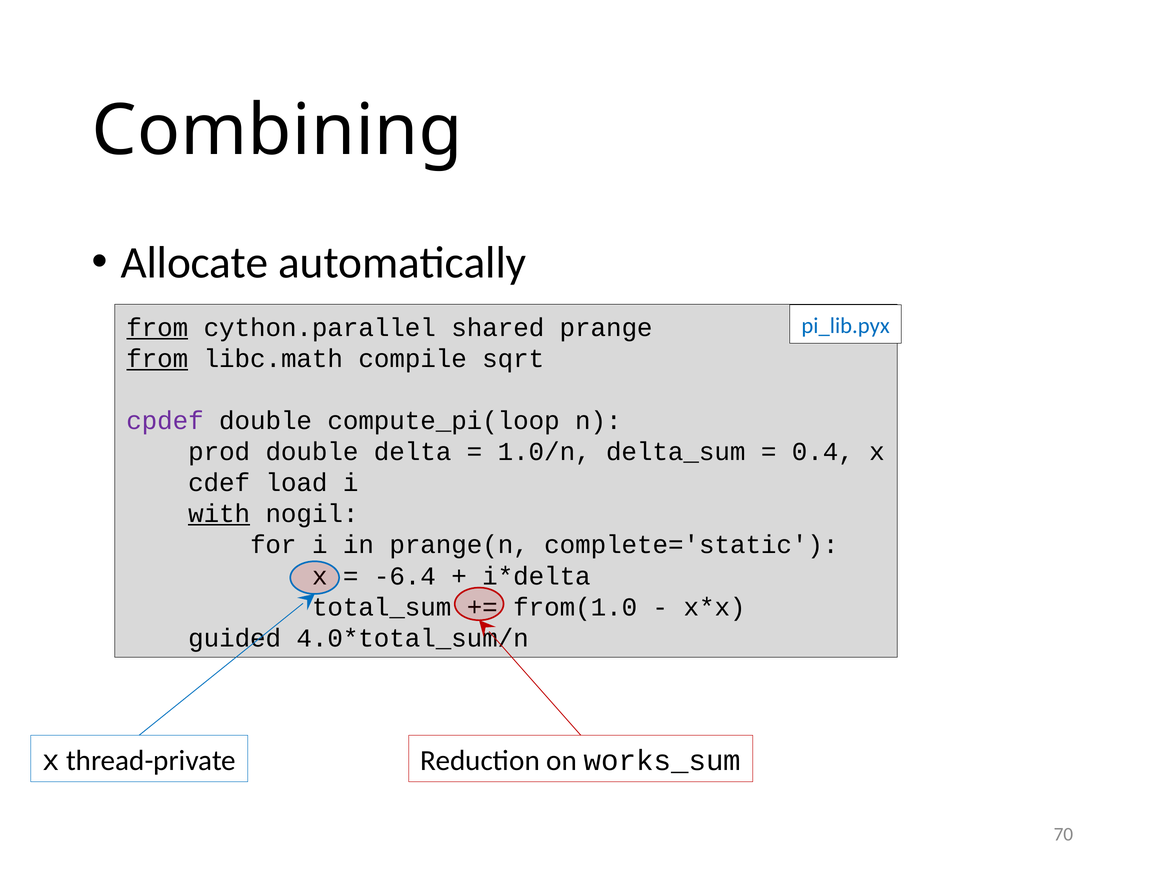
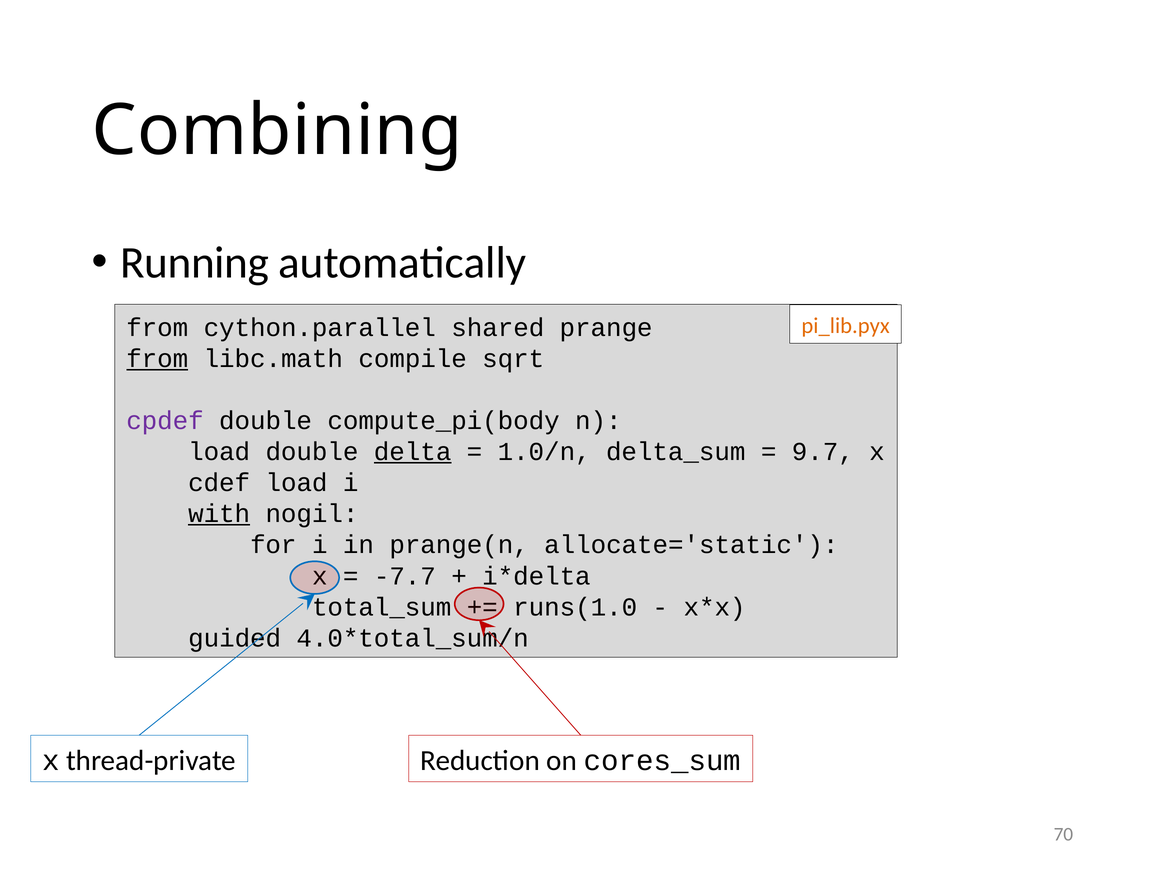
Allocate: Allocate -> Running
pi_lib.pyx colour: blue -> orange
from at (157, 327) underline: present -> none
compute_pi(loop: compute_pi(loop -> compute_pi(body
prod at (219, 452): prod -> load
delta underline: none -> present
0.4: 0.4 -> 9.7
complete='static: complete='static -> allocate='static
-6.4: -6.4 -> -7.7
from(1.0: from(1.0 -> runs(1.0
works_sum: works_sum -> cores_sum
